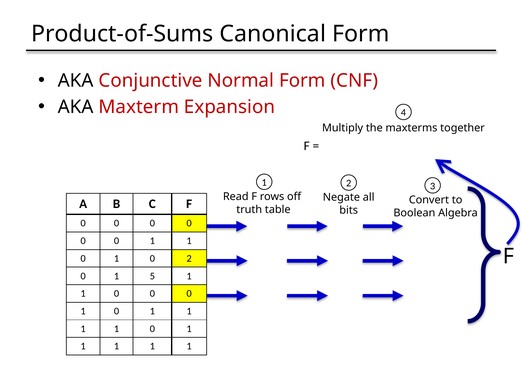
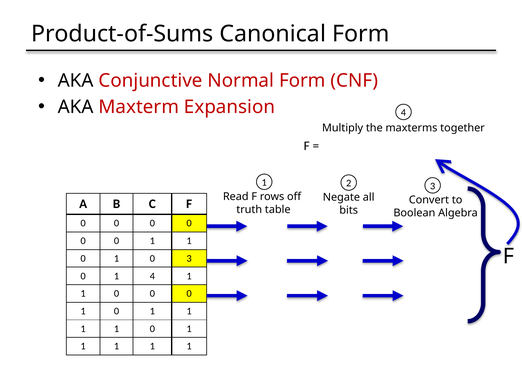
0 2: 2 -> 3
1 5: 5 -> 4
